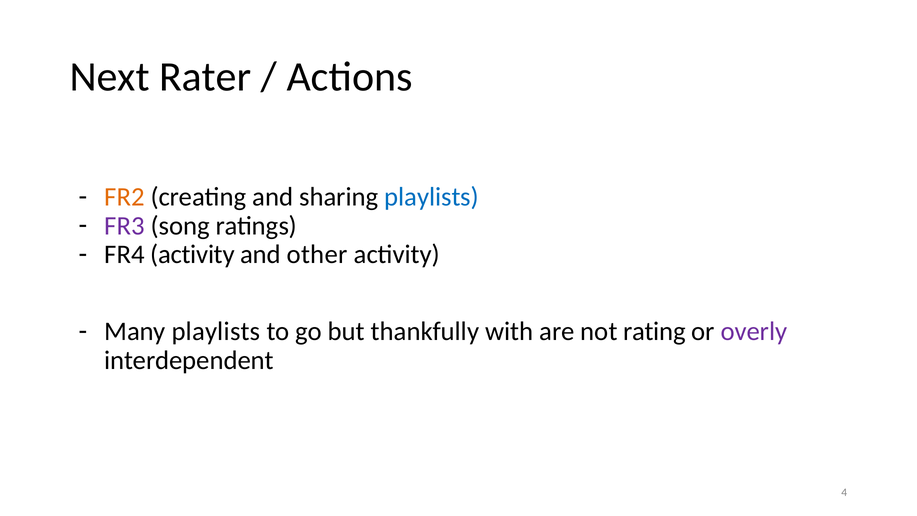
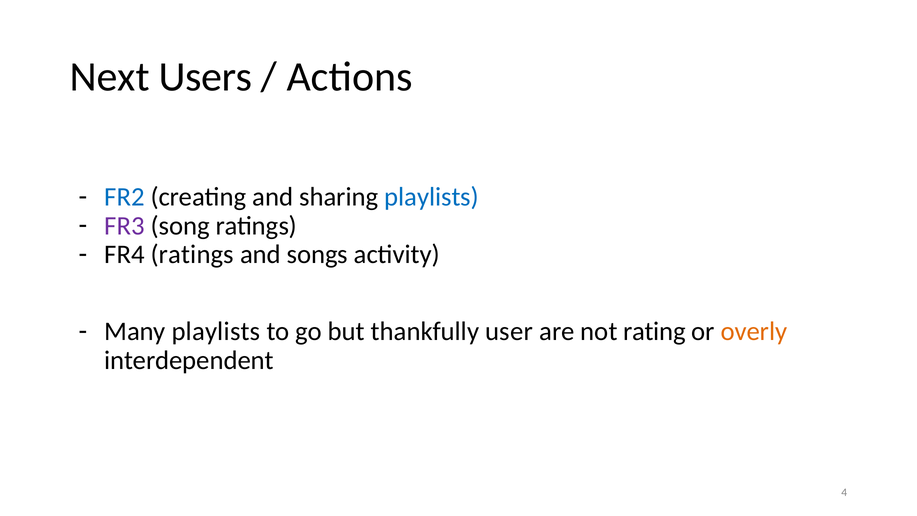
Rater: Rater -> Users
FR2 colour: orange -> blue
FR4 activity: activity -> ratings
other: other -> songs
with: with -> user
overly colour: purple -> orange
